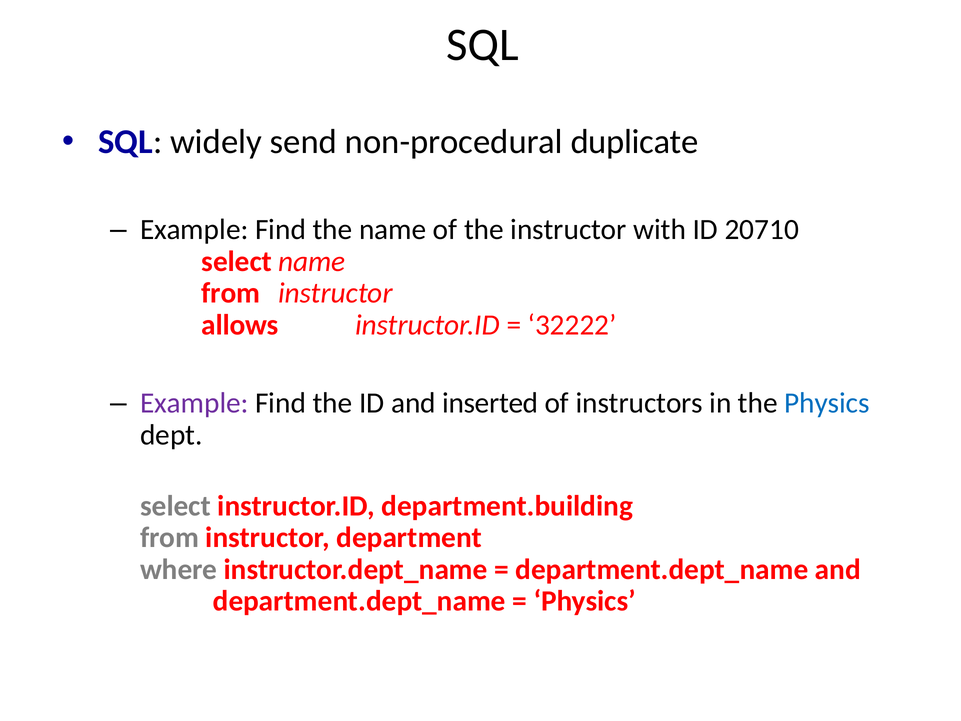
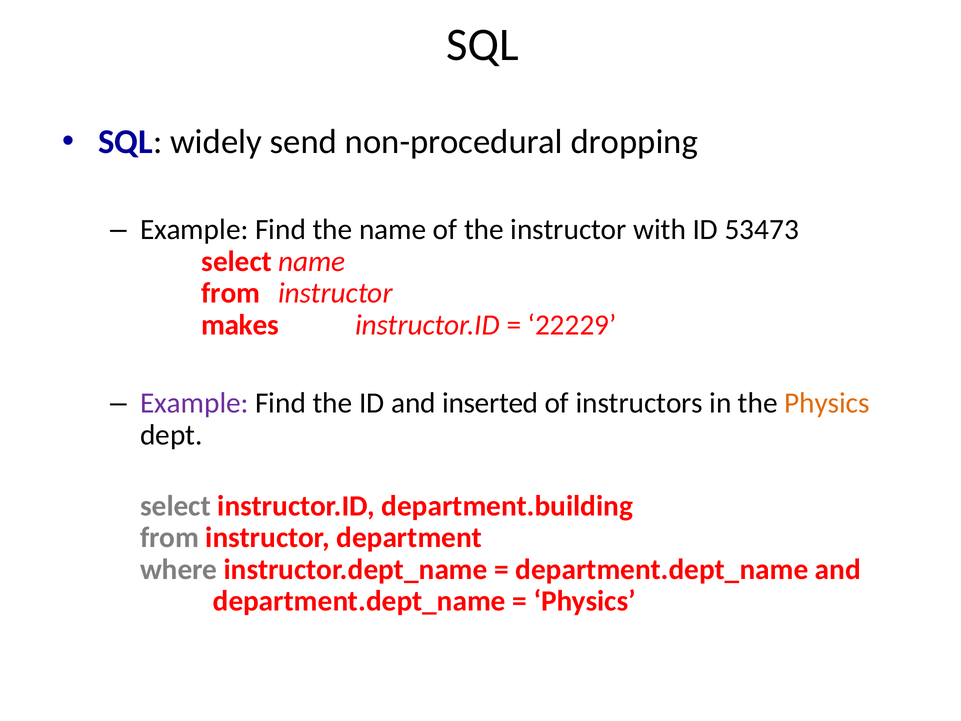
duplicate: duplicate -> dropping
20710: 20710 -> 53473
allows: allows -> makes
32222: 32222 -> 22229
Physics at (827, 403) colour: blue -> orange
